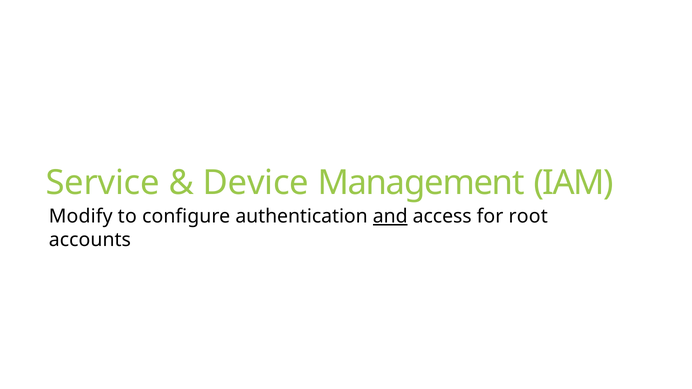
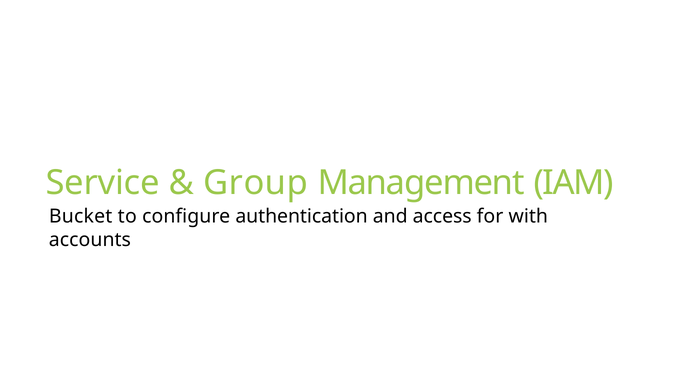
Device: Device -> Group
Modify: Modify -> Bucket
and underline: present -> none
root: root -> with
